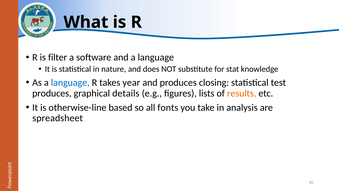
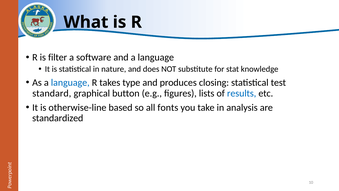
year: year -> type
produces at (52, 93): produces -> standard
details: details -> button
results colour: orange -> blue
spreadsheet: spreadsheet -> standardized
